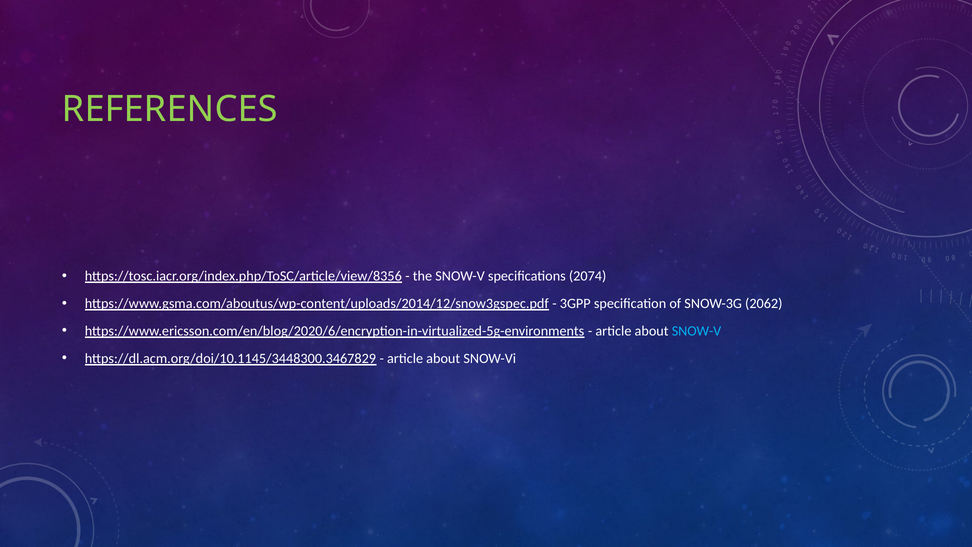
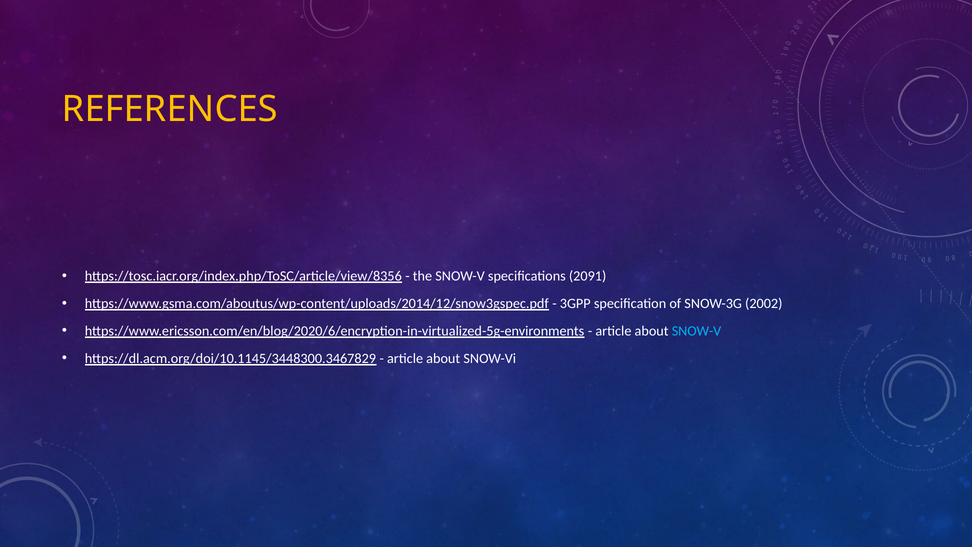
REFERENCES colour: light green -> yellow
2074: 2074 -> 2091
2062: 2062 -> 2002
